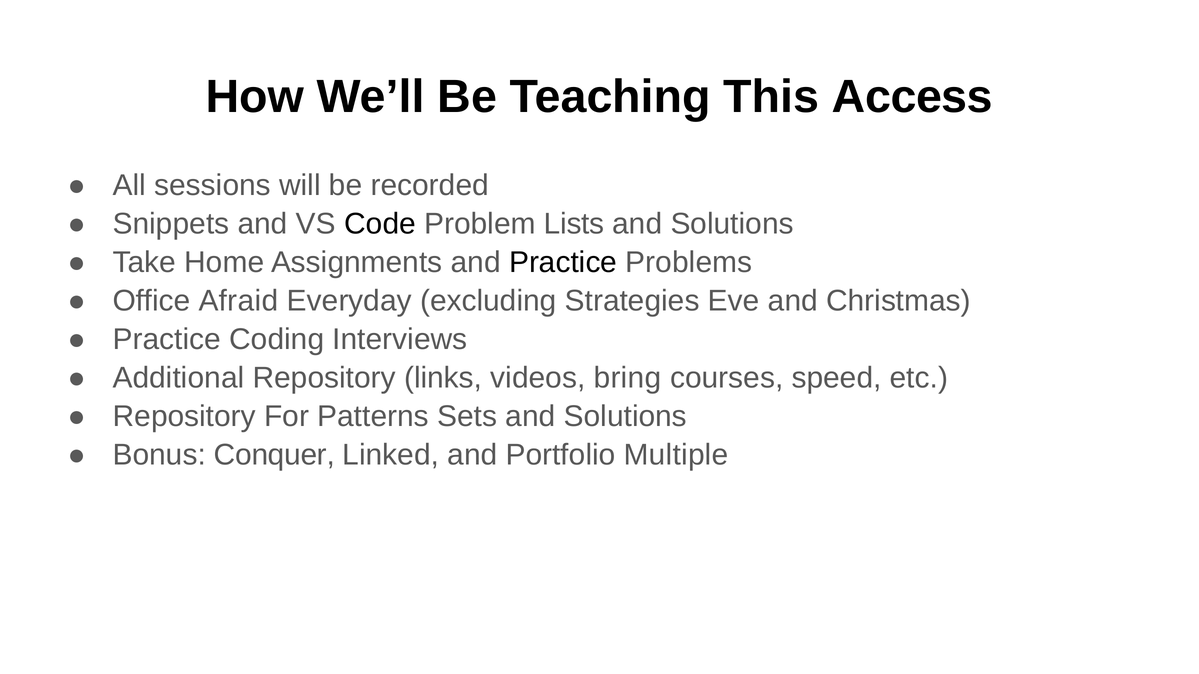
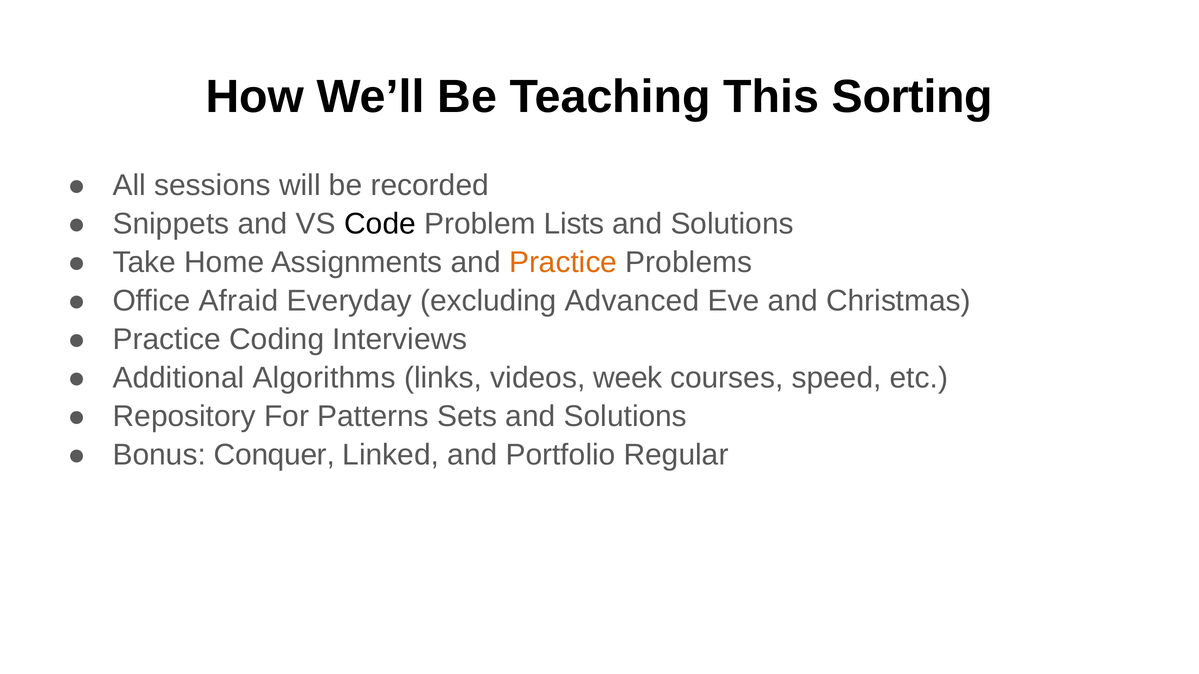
Access: Access -> Sorting
Practice at (563, 263) colour: black -> orange
Strategies: Strategies -> Advanced
Additional Repository: Repository -> Algorithms
bring: bring -> week
Multiple: Multiple -> Regular
